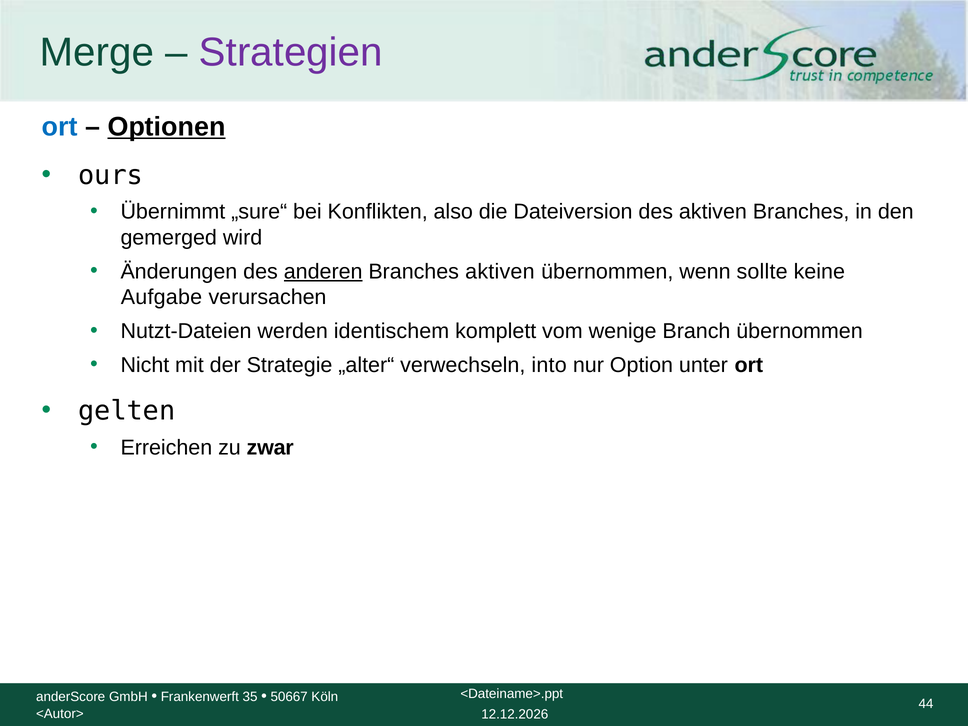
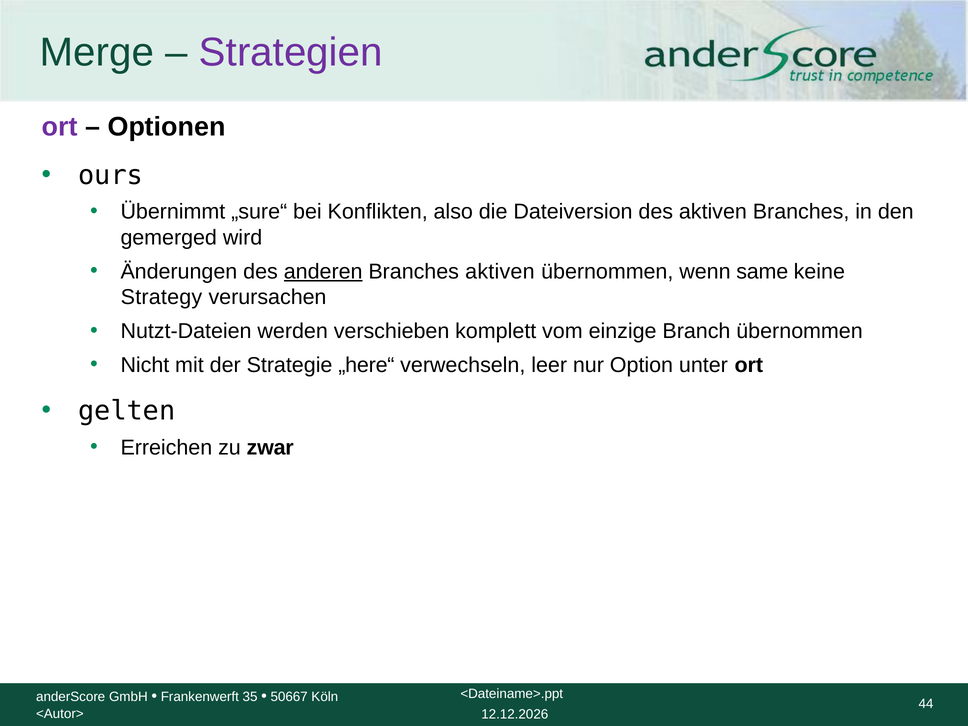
ort at (60, 127) colour: blue -> purple
Optionen underline: present -> none
sollte: sollte -> same
Aufgabe: Aufgabe -> Strategy
identischem: identischem -> verschieben
wenige: wenige -> einzige
„alter“: „alter“ -> „here“
into: into -> leer
